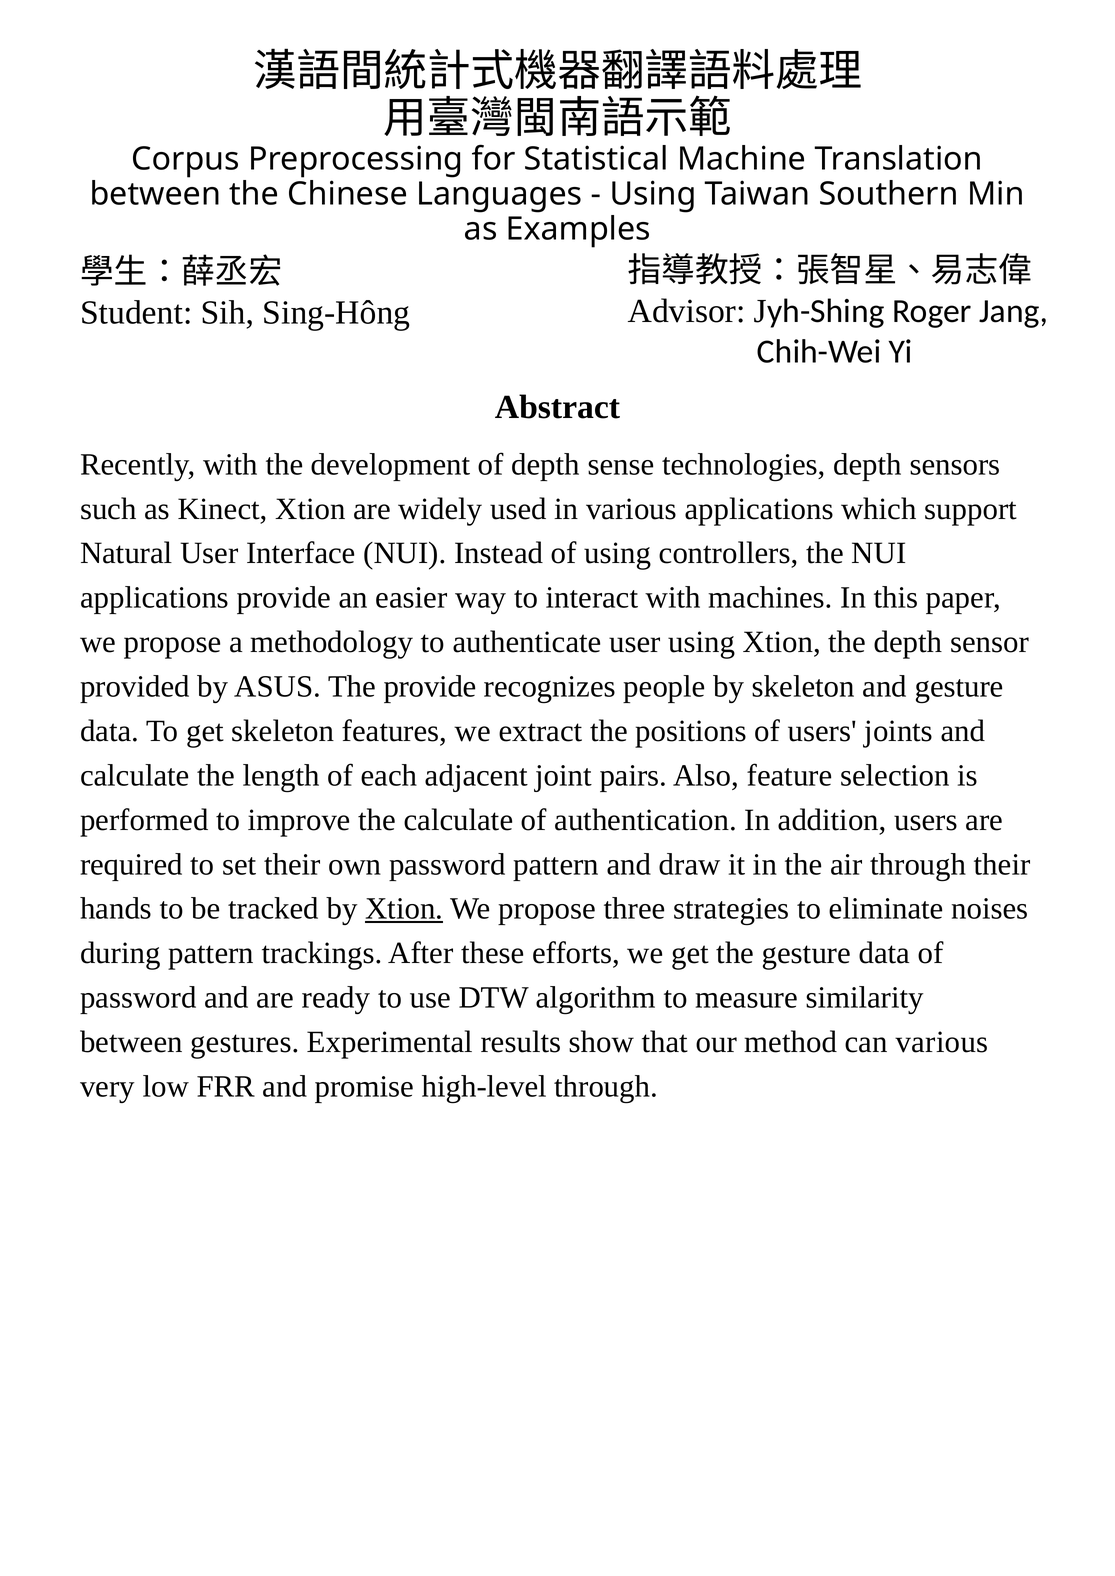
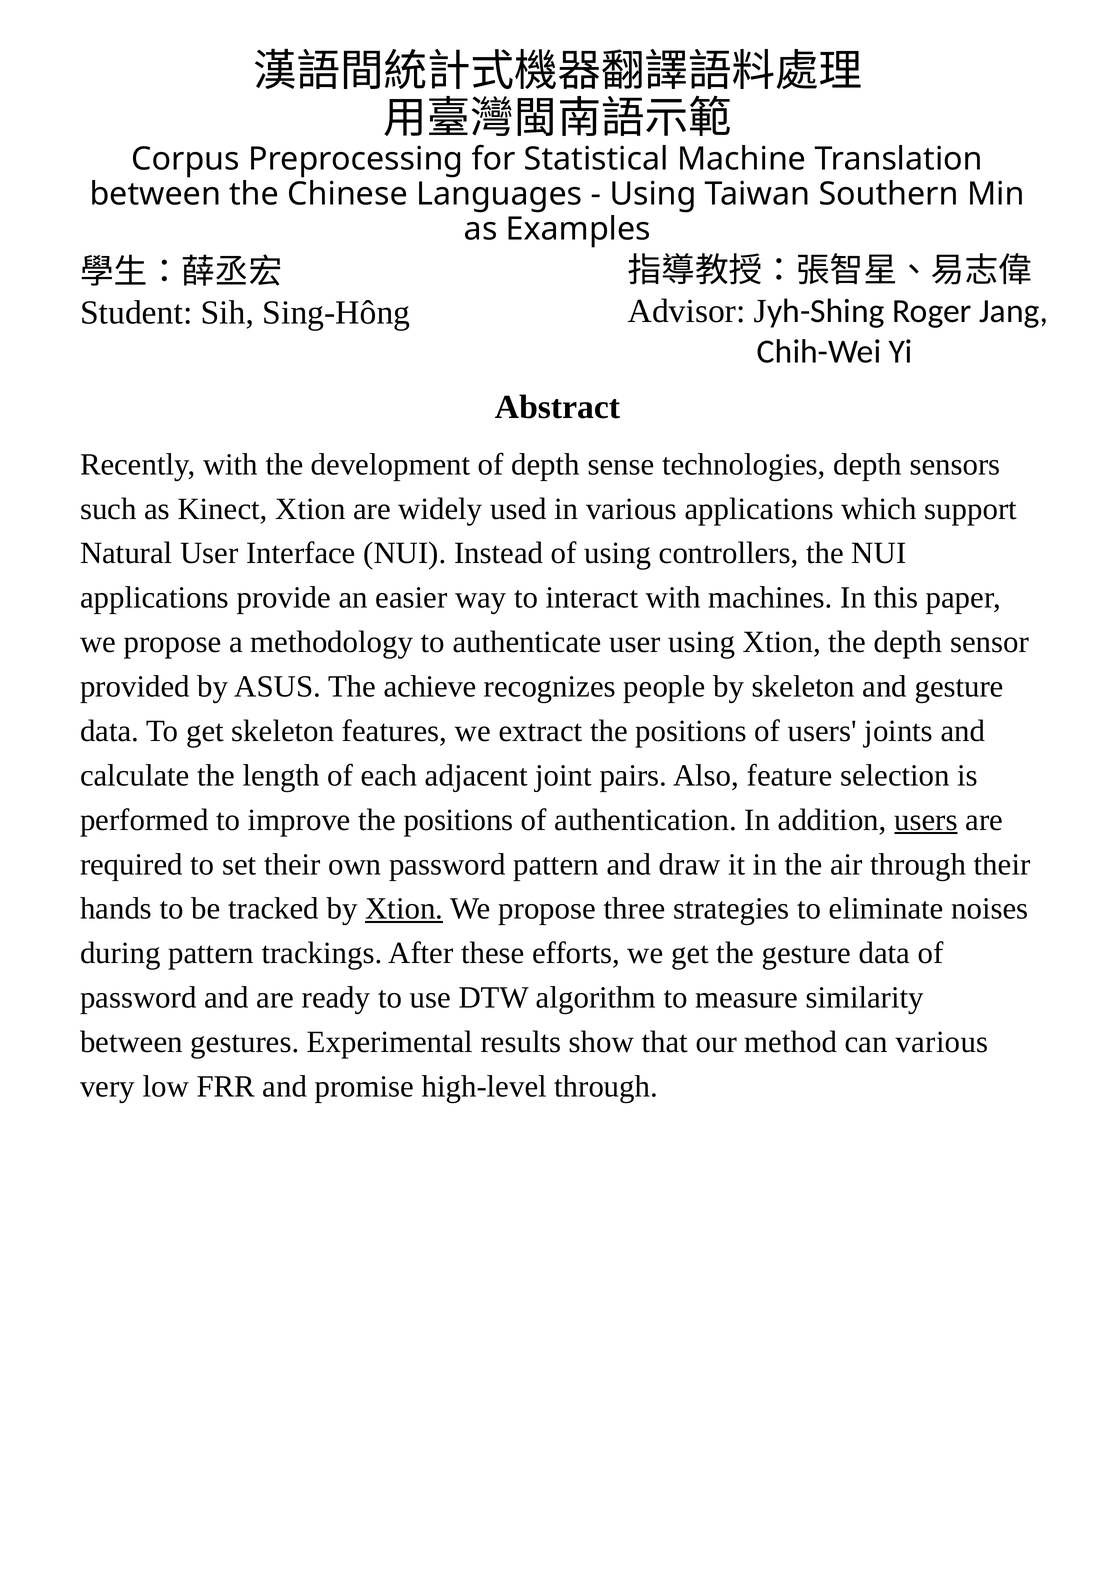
The provide: provide -> achieve
improve the calculate: calculate -> positions
users at (926, 820) underline: none -> present
